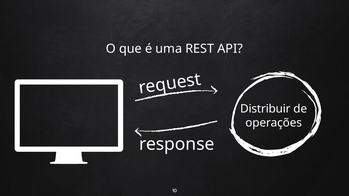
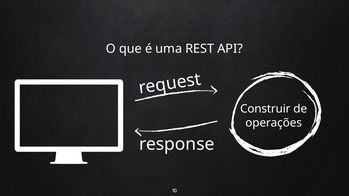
Distribuir: Distribuir -> Construir
